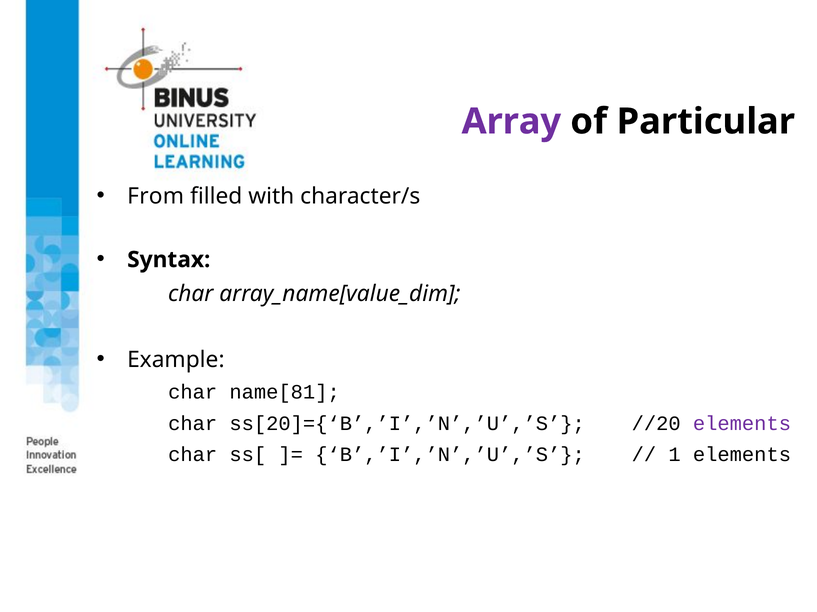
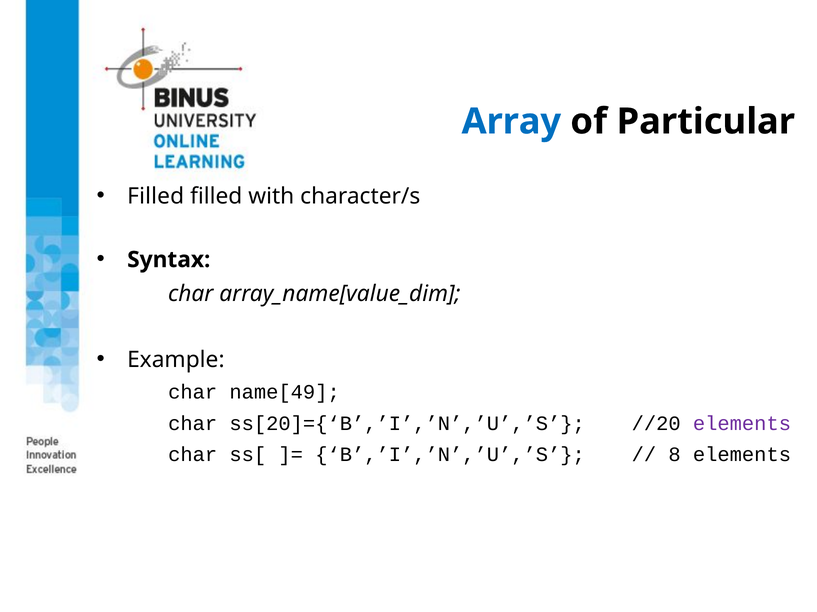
Array colour: purple -> blue
From at (156, 196): From -> Filled
name[81: name[81 -> name[49
1: 1 -> 8
